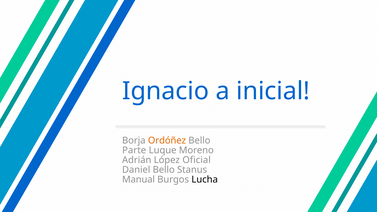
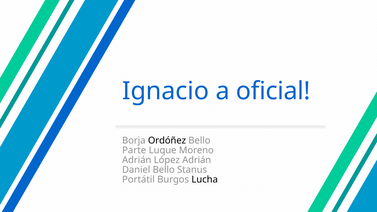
inicial: inicial -> oficial
Ordóñez colour: orange -> black
López Oficial: Oficial -> Adrián
Manual: Manual -> Portátil
